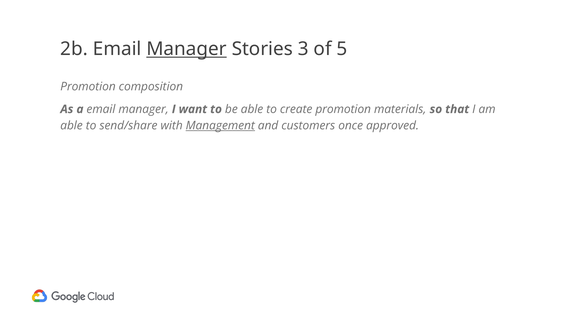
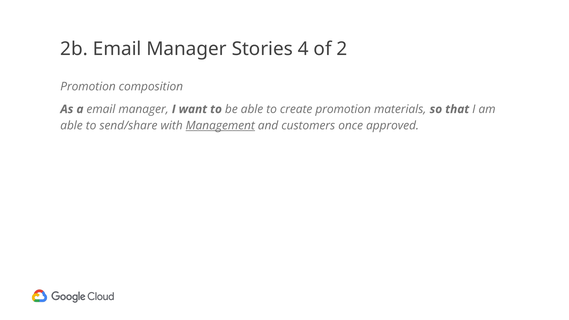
Manager at (187, 49) underline: present -> none
3: 3 -> 4
5: 5 -> 2
